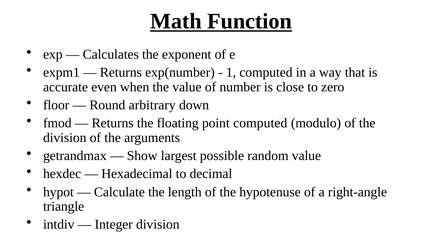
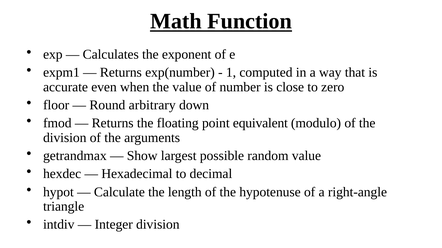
point computed: computed -> equivalent
